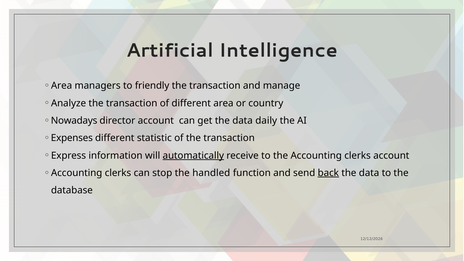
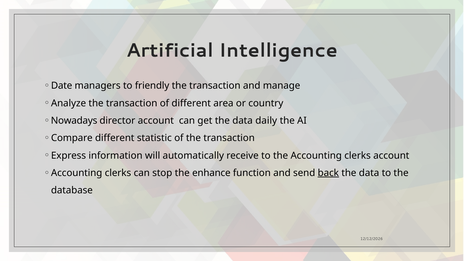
Area at (62, 86): Area -> Date
Expenses: Expenses -> Compare
automatically underline: present -> none
handled: handled -> enhance
